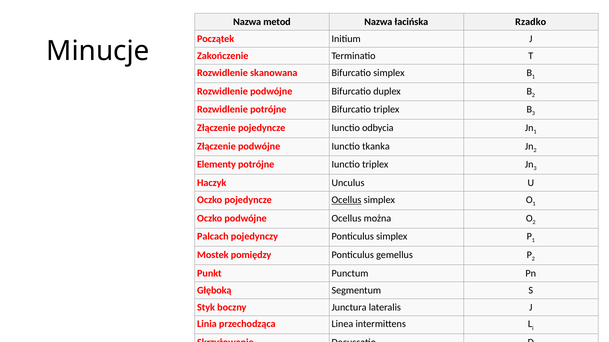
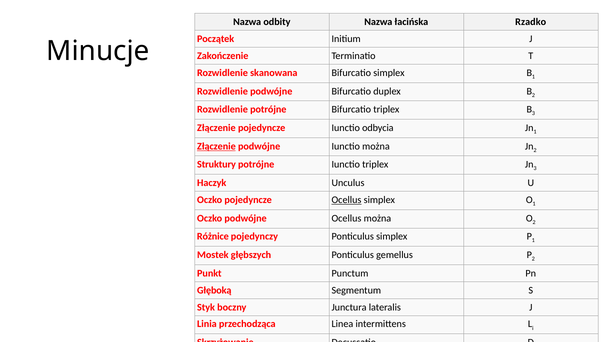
metod: metod -> odbity
Złączenie at (216, 146) underline: none -> present
Iunctio tkanka: tkanka -> można
Elementy: Elementy -> Struktury
Palcach: Palcach -> Różnice
pomiędzy: pomiędzy -> głębszych
